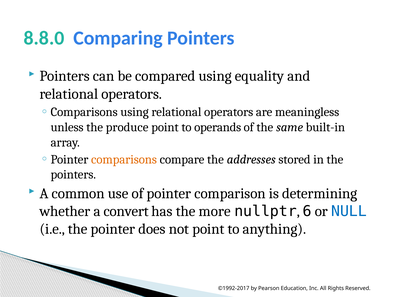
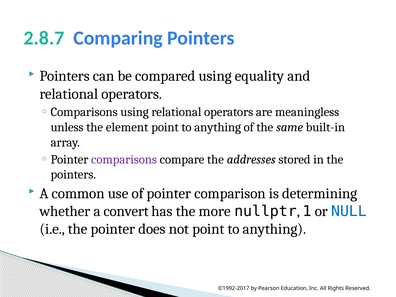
8.8.0: 8.8.0 -> 2.8.7
produce: produce -> element
operands at (218, 127): operands -> anything
comparisons colour: orange -> purple
6: 6 -> 1
